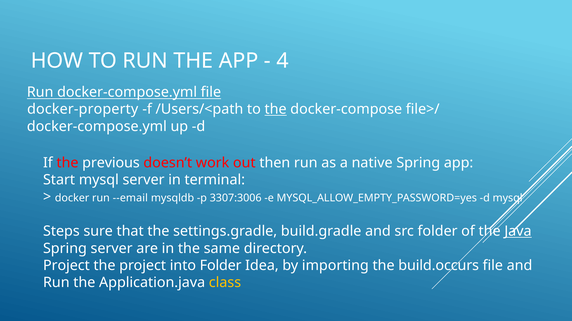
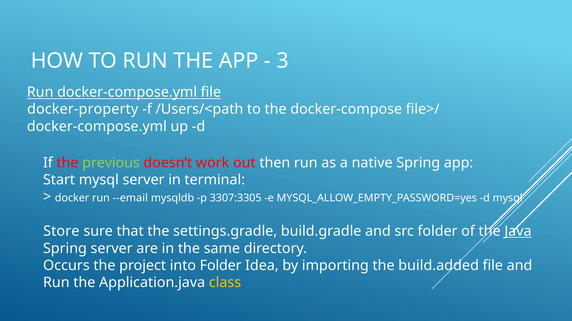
4: 4 -> 3
the at (276, 110) underline: present -> none
previous colour: white -> light green
3307:3006: 3307:3006 -> 3307:3305
Steps: Steps -> Store
Project at (66, 266): Project -> Occurs
build.occurs: build.occurs -> build.added
